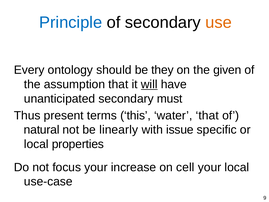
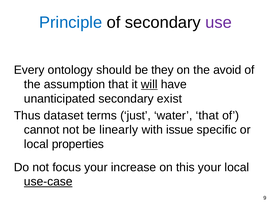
use colour: orange -> purple
given: given -> avoid
must: must -> exist
present: present -> dataset
this: this -> just
natural: natural -> cannot
cell: cell -> this
use-case underline: none -> present
